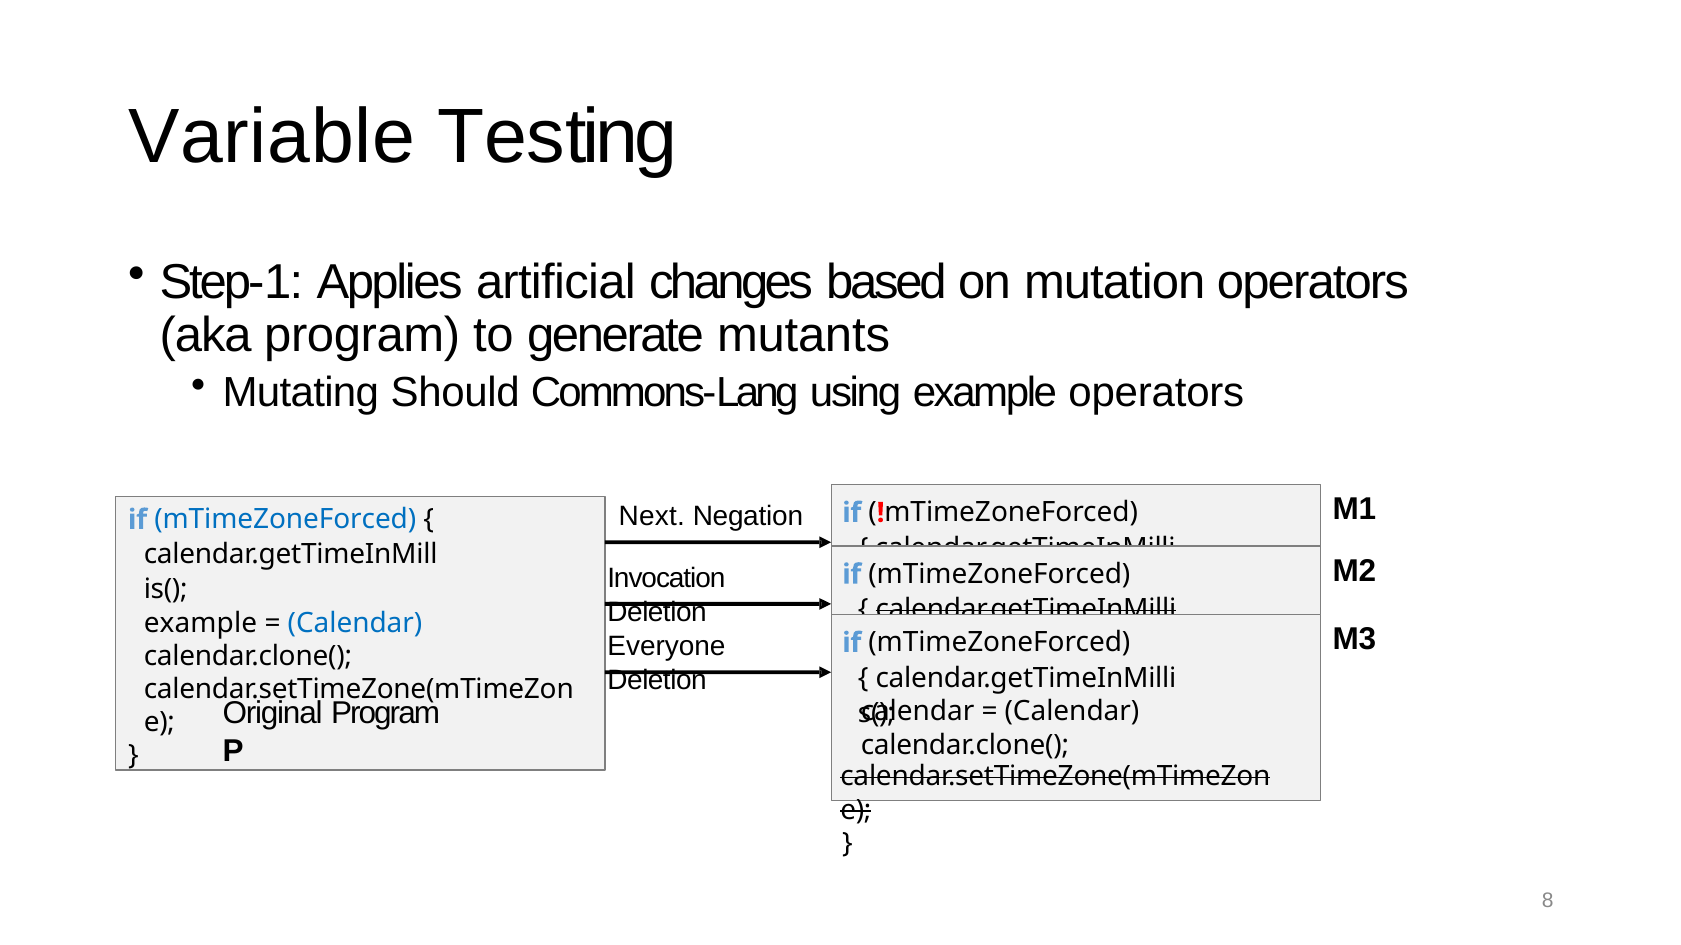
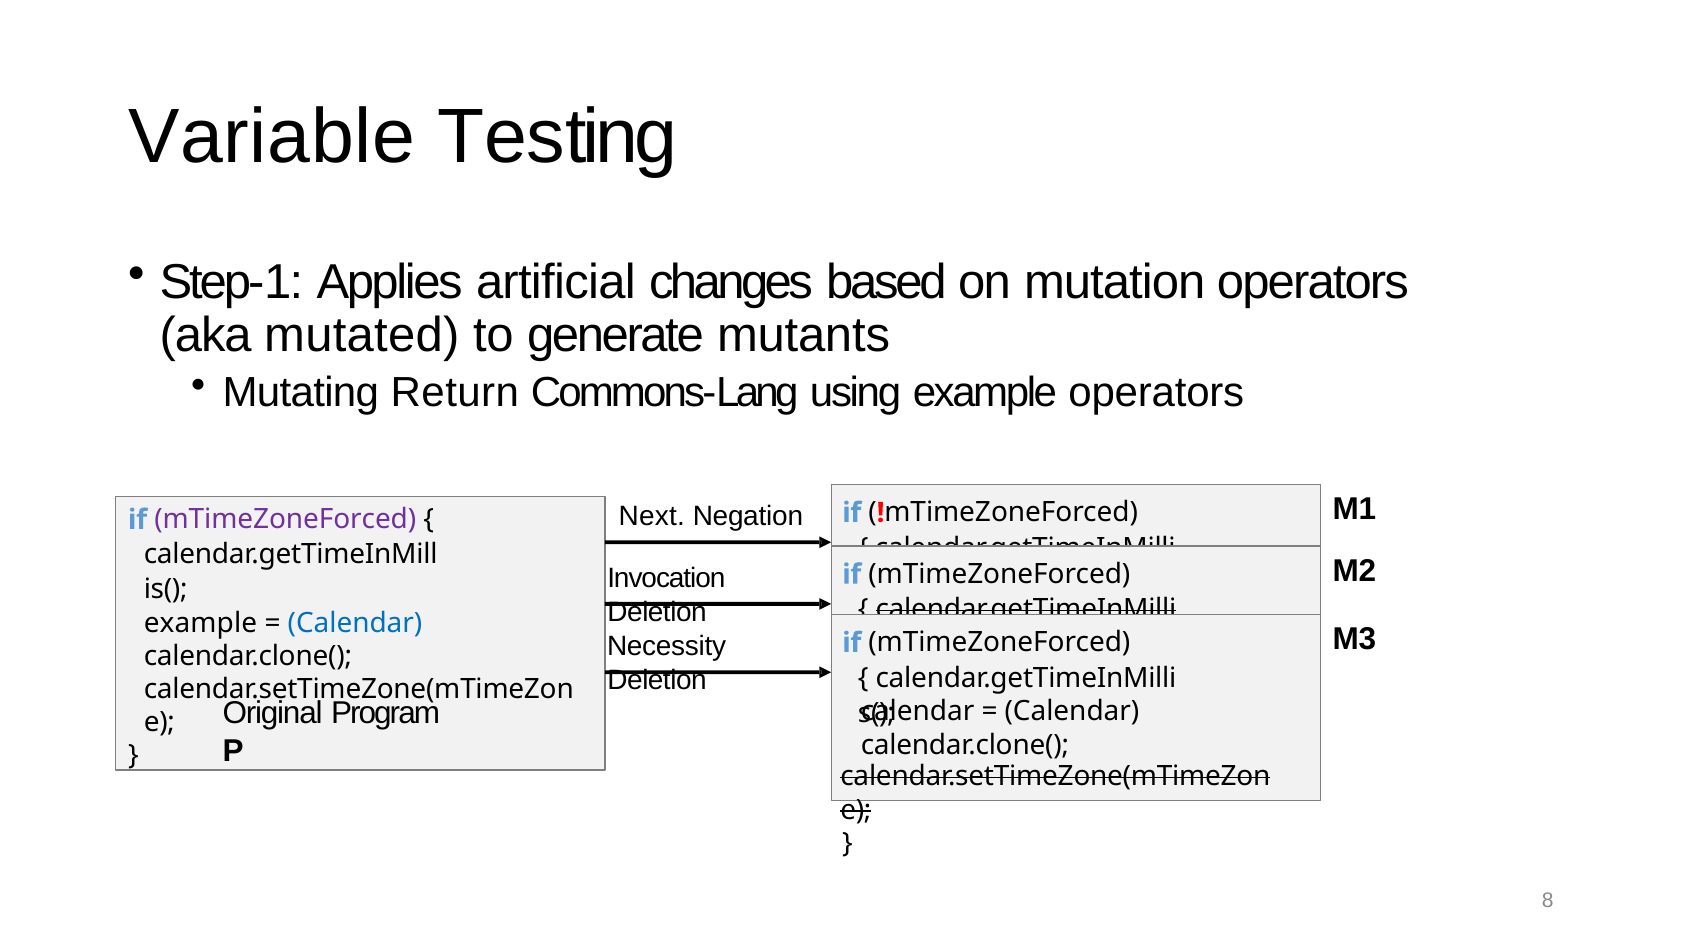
aka program: program -> mutated
Should: Should -> Return
mTimeZoneForced at (285, 520) colour: blue -> purple
Everyone: Everyone -> Necessity
